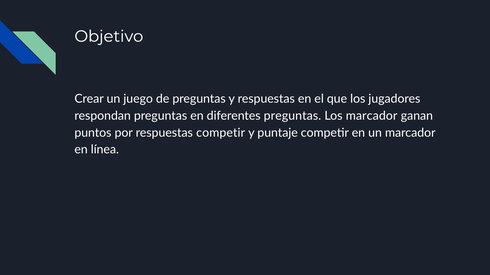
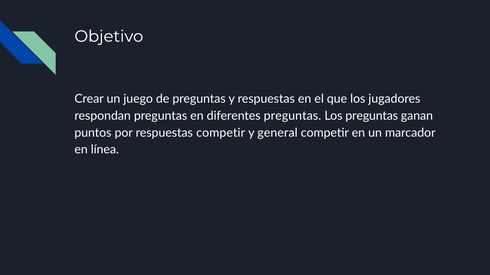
Los marcador: marcador -> preguntas
puntaje: puntaje -> general
